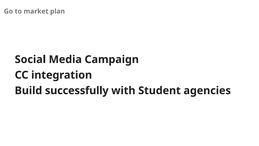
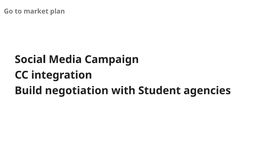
successfully: successfully -> negotiation
